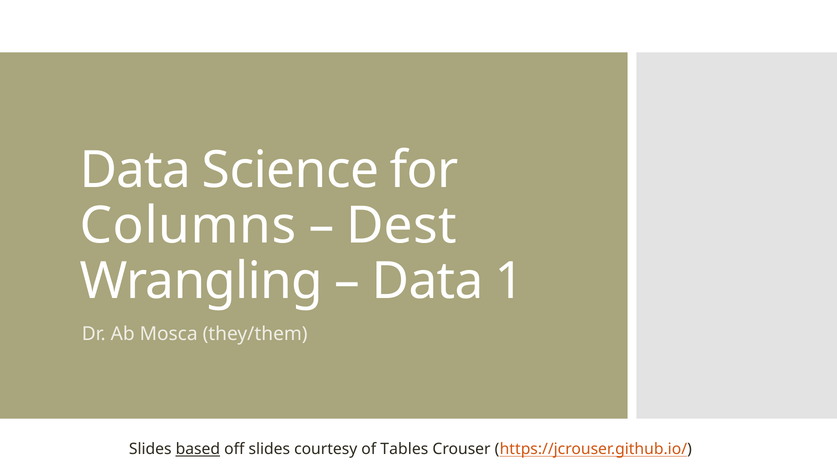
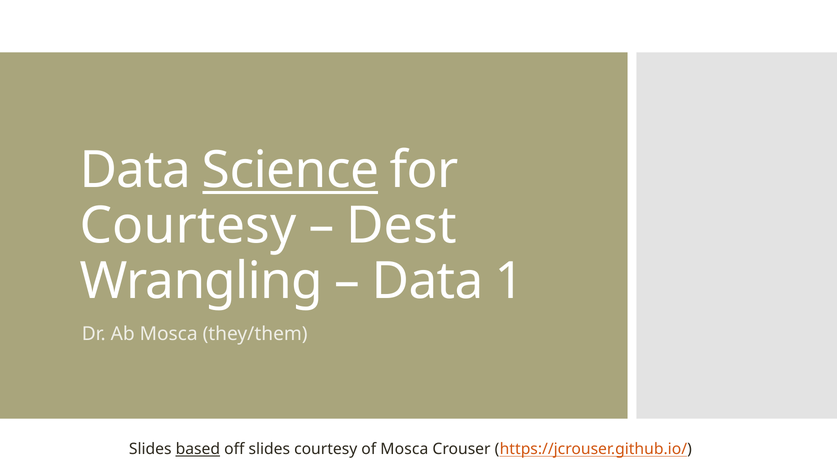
Science underline: none -> present
Columns at (188, 226): Columns -> Courtesy
of Tables: Tables -> Mosca
